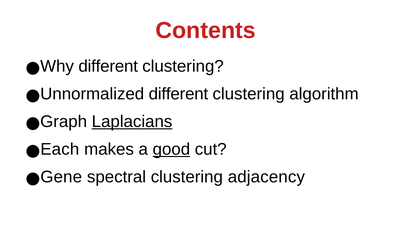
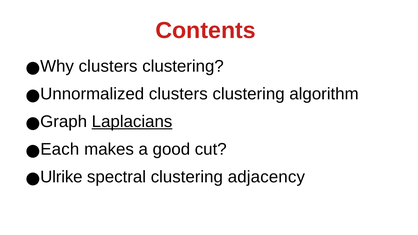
Why different: different -> clusters
Unnormalized different: different -> clusters
good underline: present -> none
Gene: Gene -> Ulrike
